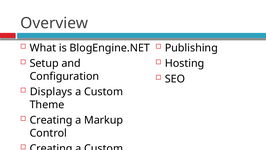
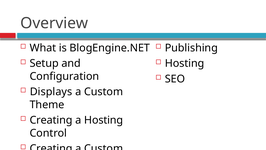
a Markup: Markup -> Hosting
